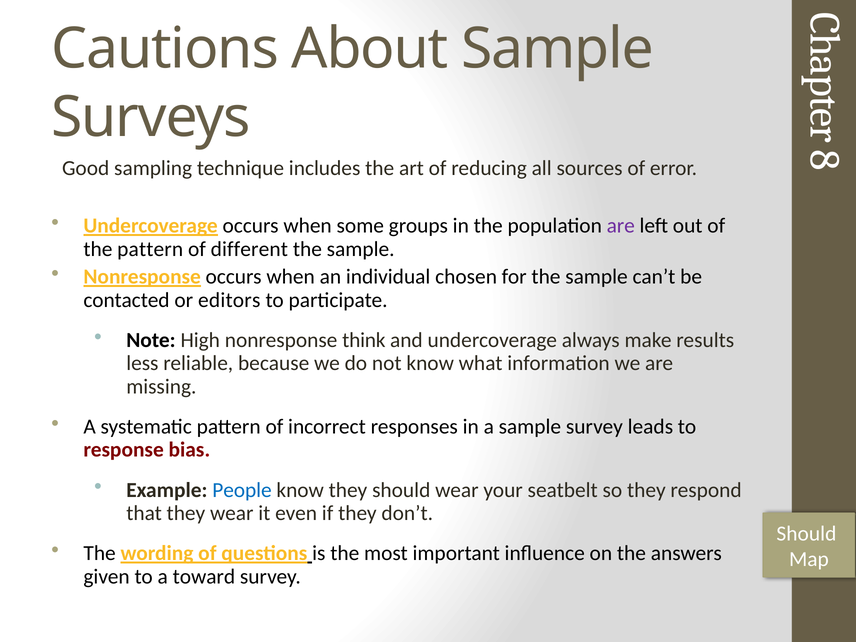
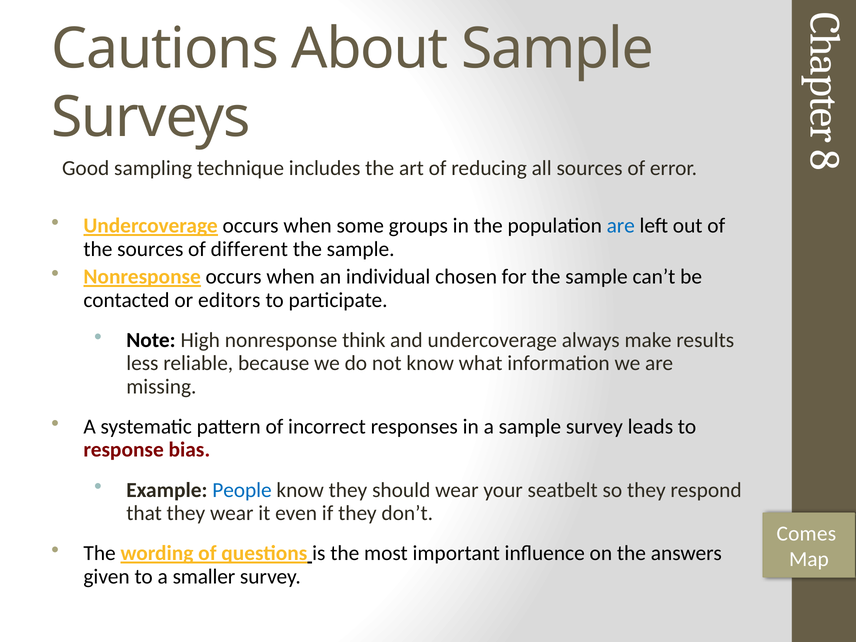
are at (621, 226) colour: purple -> blue
the pattern: pattern -> sources
Should at (806, 534): Should -> Comes
toward: toward -> smaller
